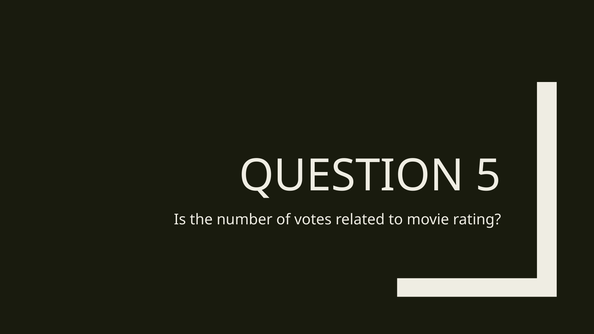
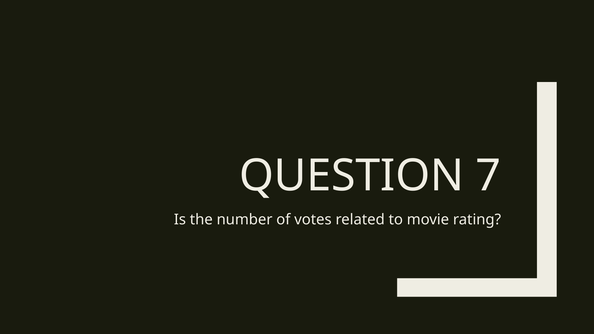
5: 5 -> 7
